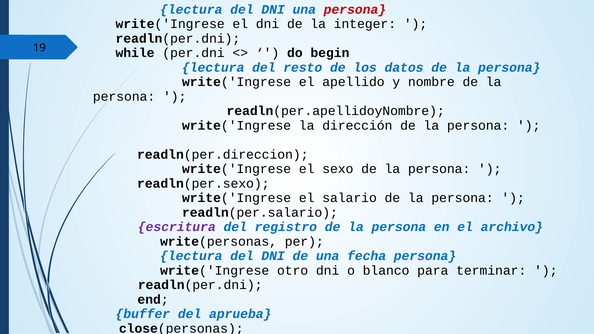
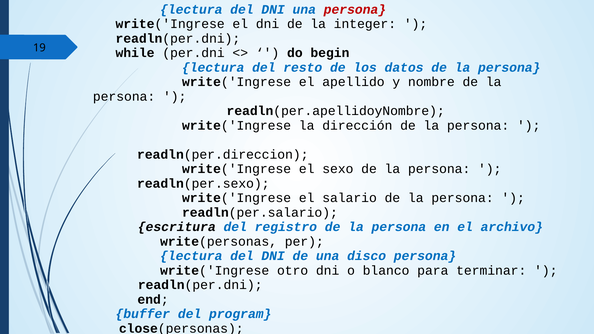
escritura colour: purple -> black
fecha: fecha -> disco
aprueba: aprueba -> program
